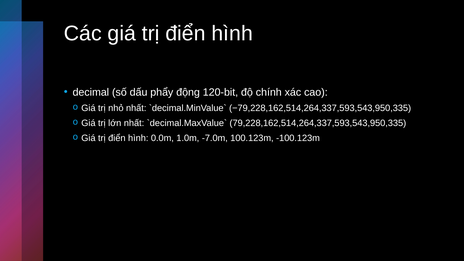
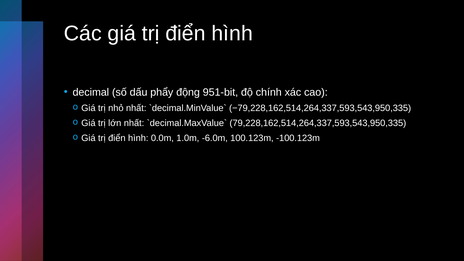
120-bit: 120-bit -> 951-bit
-7.0m: -7.0m -> -6.0m
